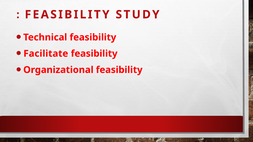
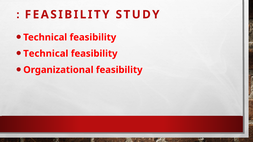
Facilitate at (46, 54): Facilitate -> Technical
